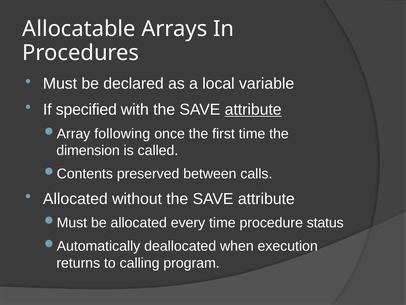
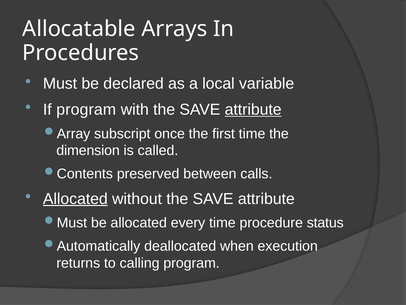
If specified: specified -> program
following: following -> subscript
Allocated at (75, 198) underline: none -> present
